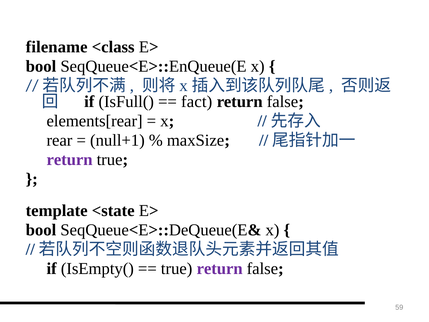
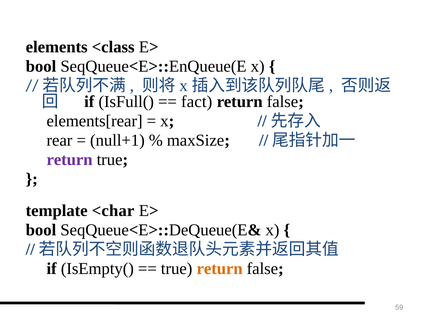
filename: filename -> elements
<state: <state -> <char
return at (220, 269) colour: purple -> orange
